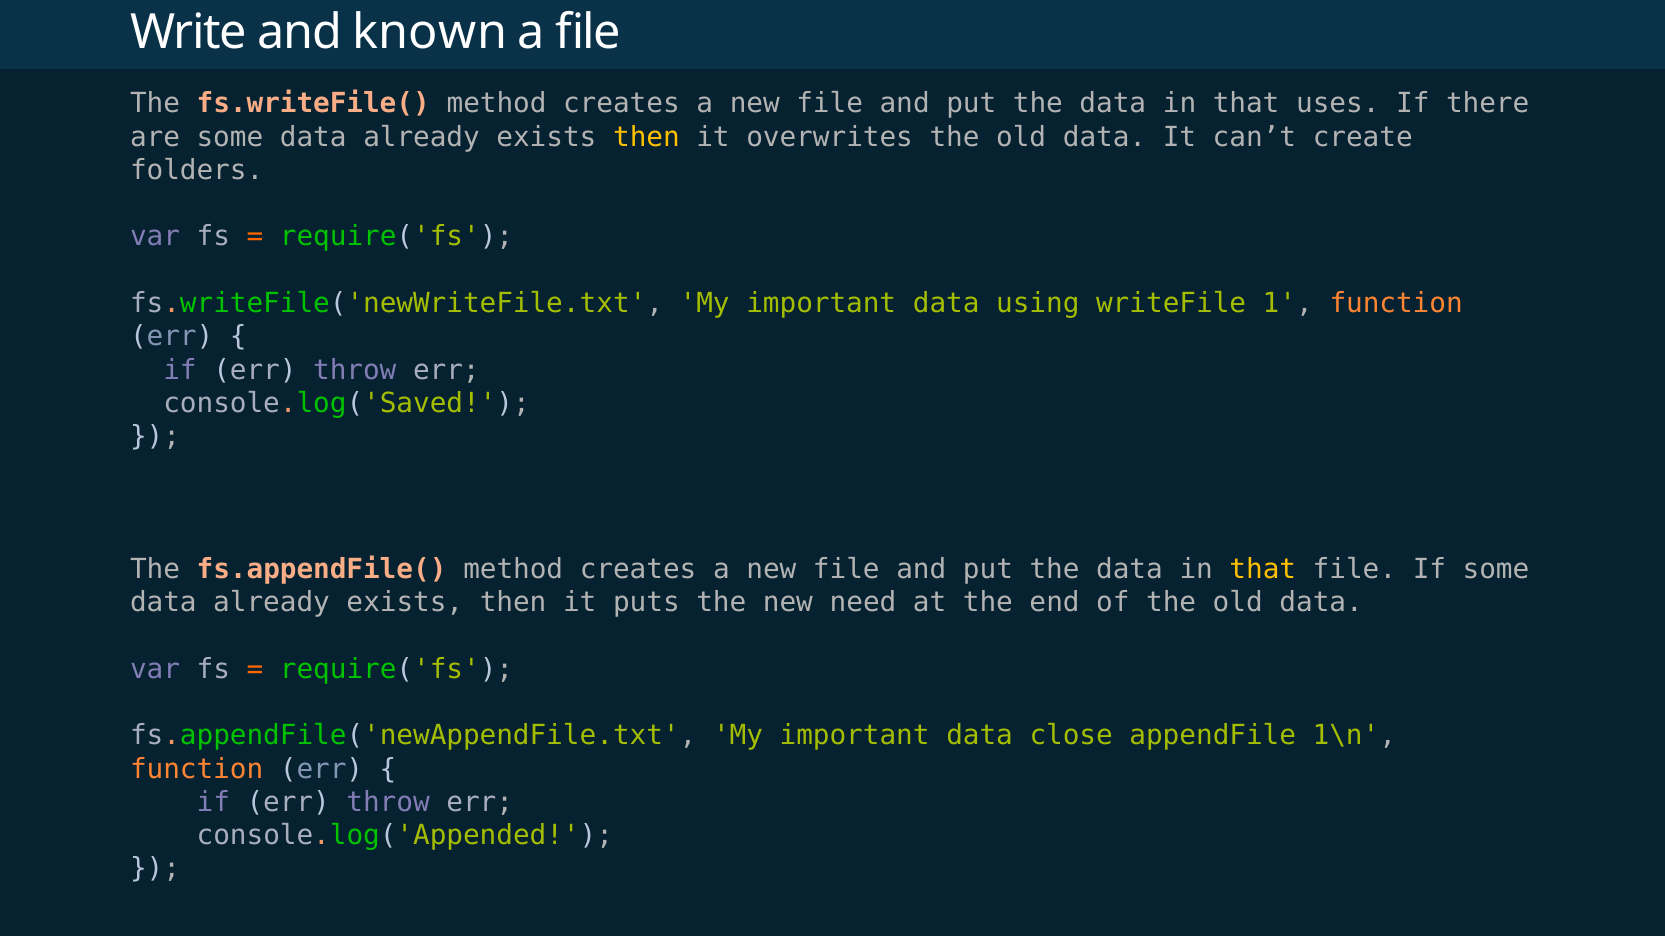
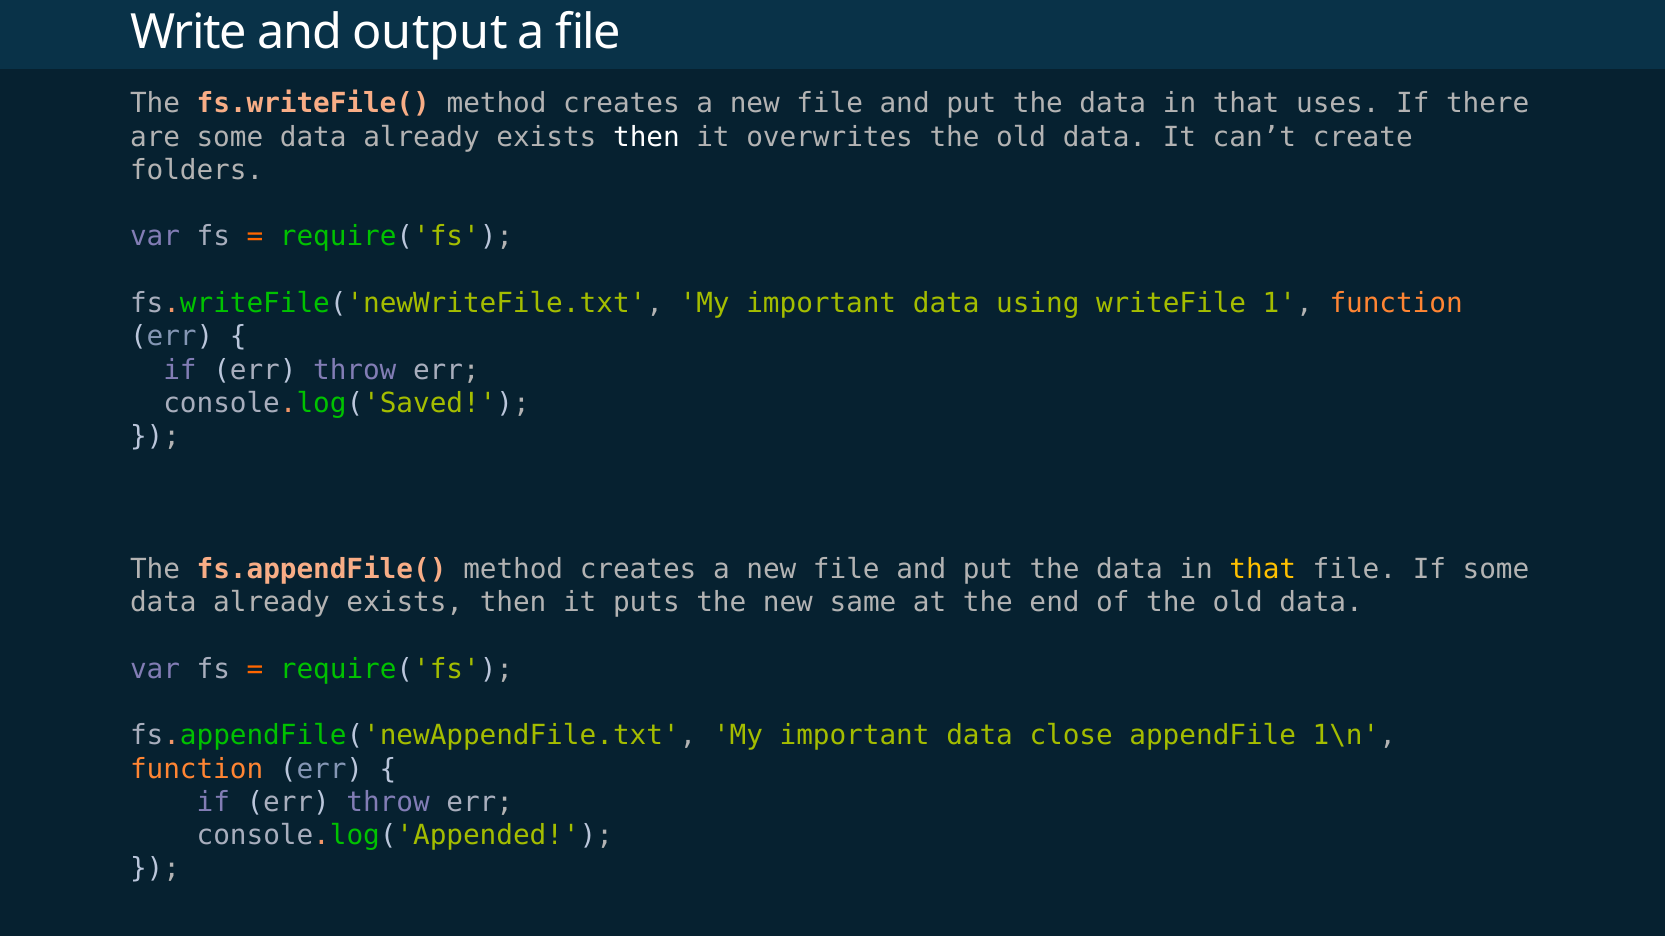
known: known -> output
then at (646, 137) colour: yellow -> white
need: need -> same
